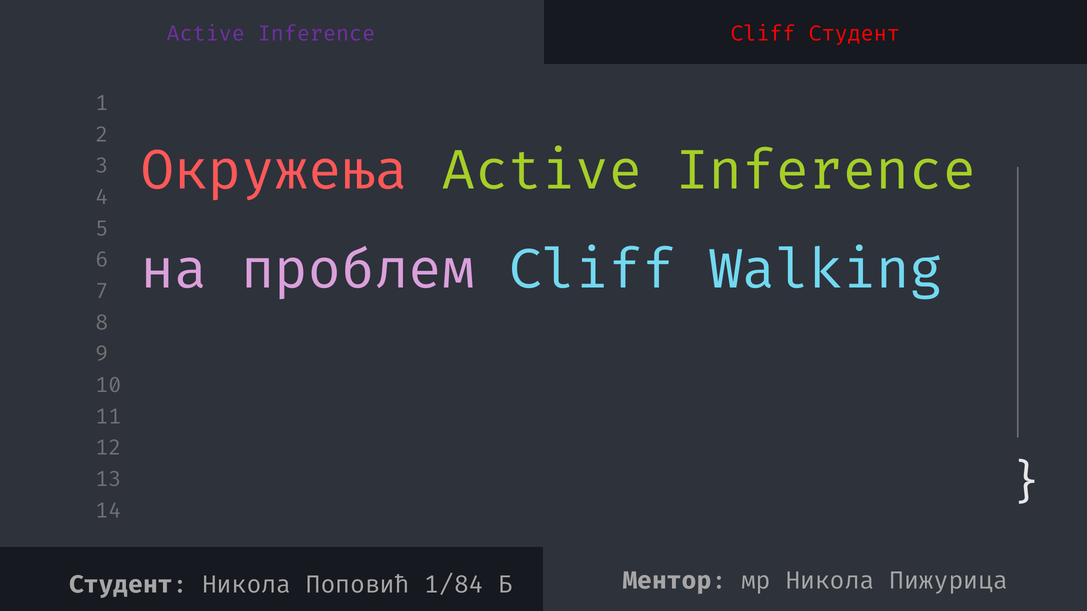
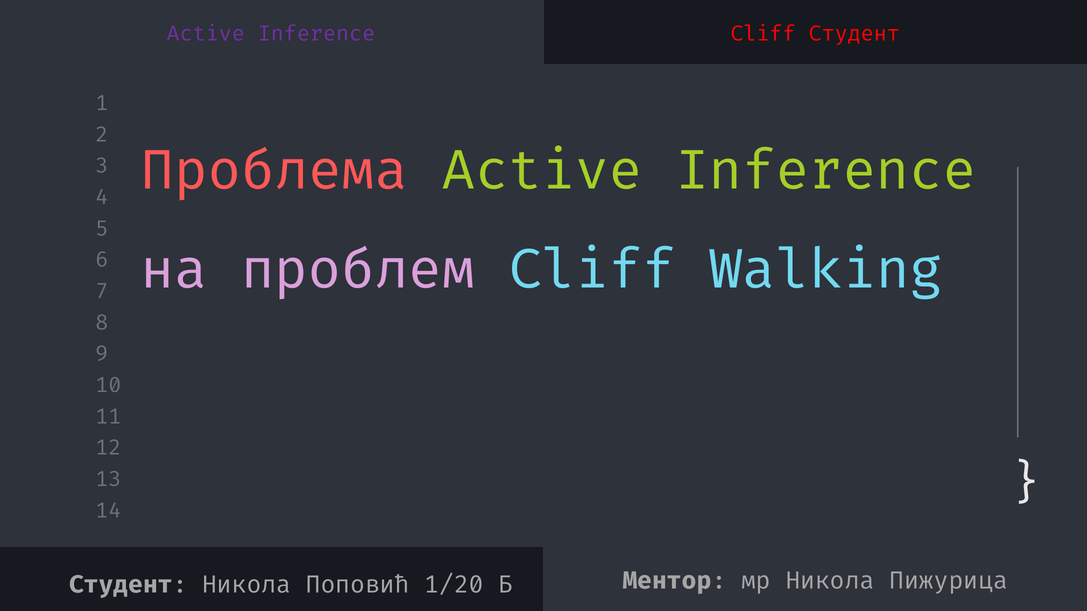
Окружења: Окружења -> Проблема
1/84: 1/84 -> 1/20
